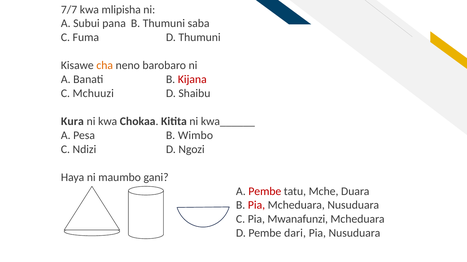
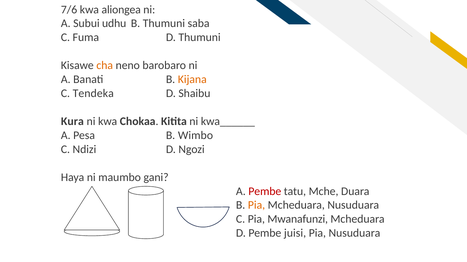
7/7: 7/7 -> 7/6
mlipisha: mlipisha -> aliongea
pana: pana -> udhu
Kijana colour: red -> orange
Mchuuzi: Mchuuzi -> Tendeka
Pia at (257, 206) colour: red -> orange
dari: dari -> juisi
